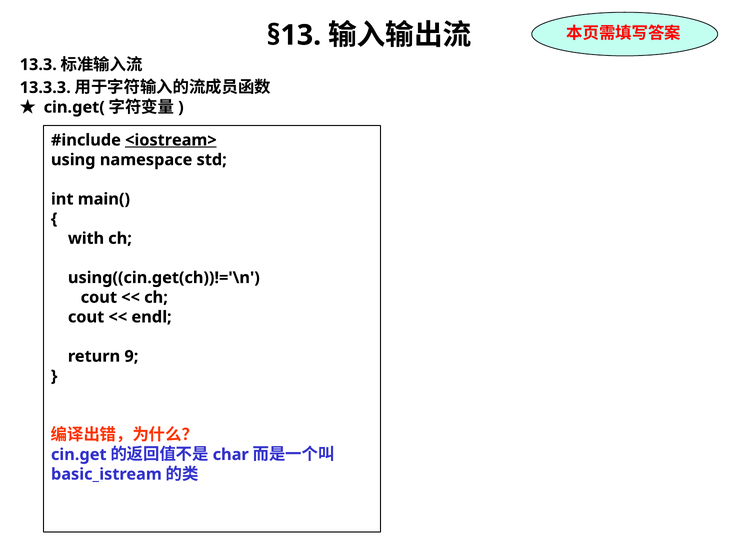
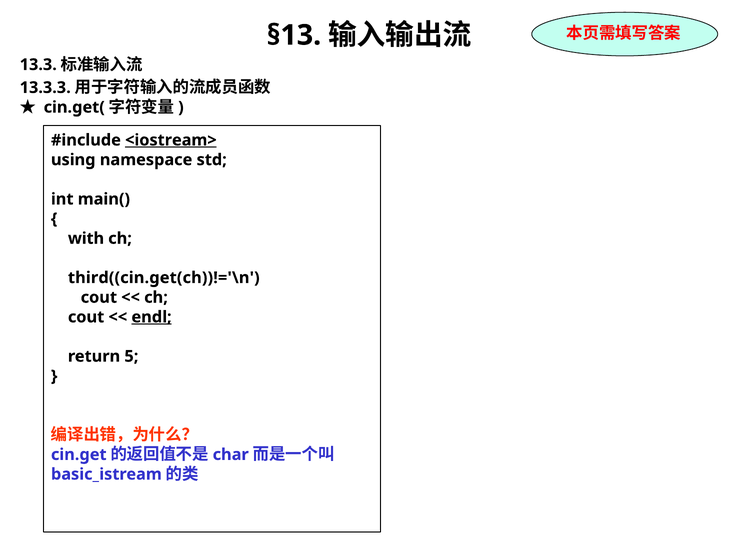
using((cin.get(ch))!='\n: using((cin.get(ch))!='\n -> third((cin.get(ch))!='\n
endl underline: none -> present
9: 9 -> 5
